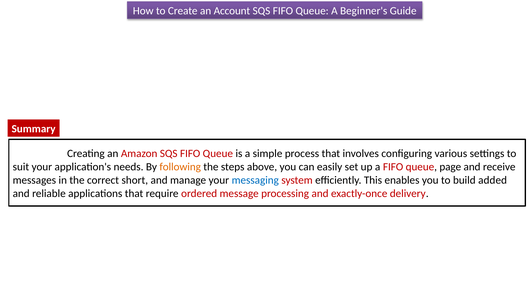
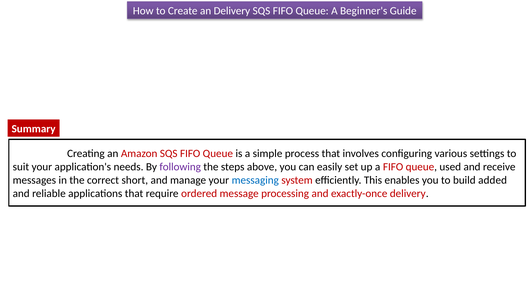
an Account: Account -> Delivery
following colour: orange -> purple
page: page -> used
